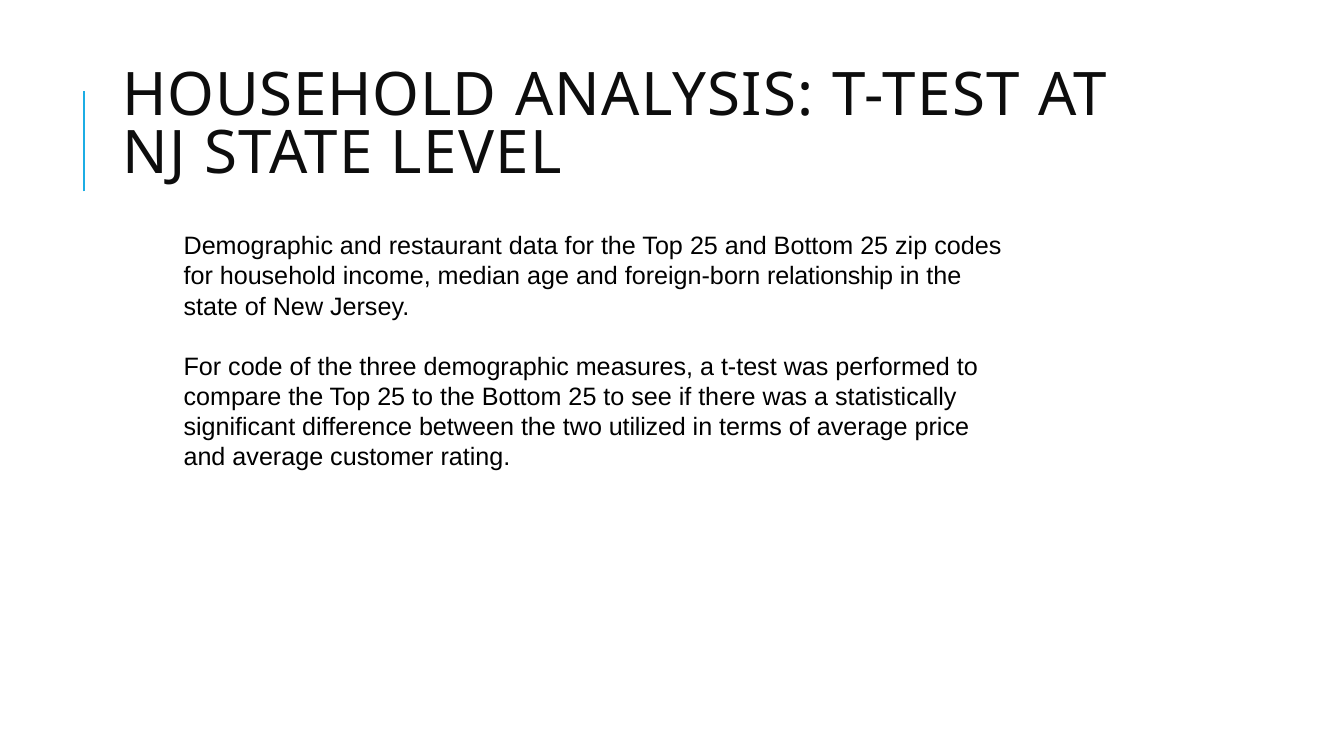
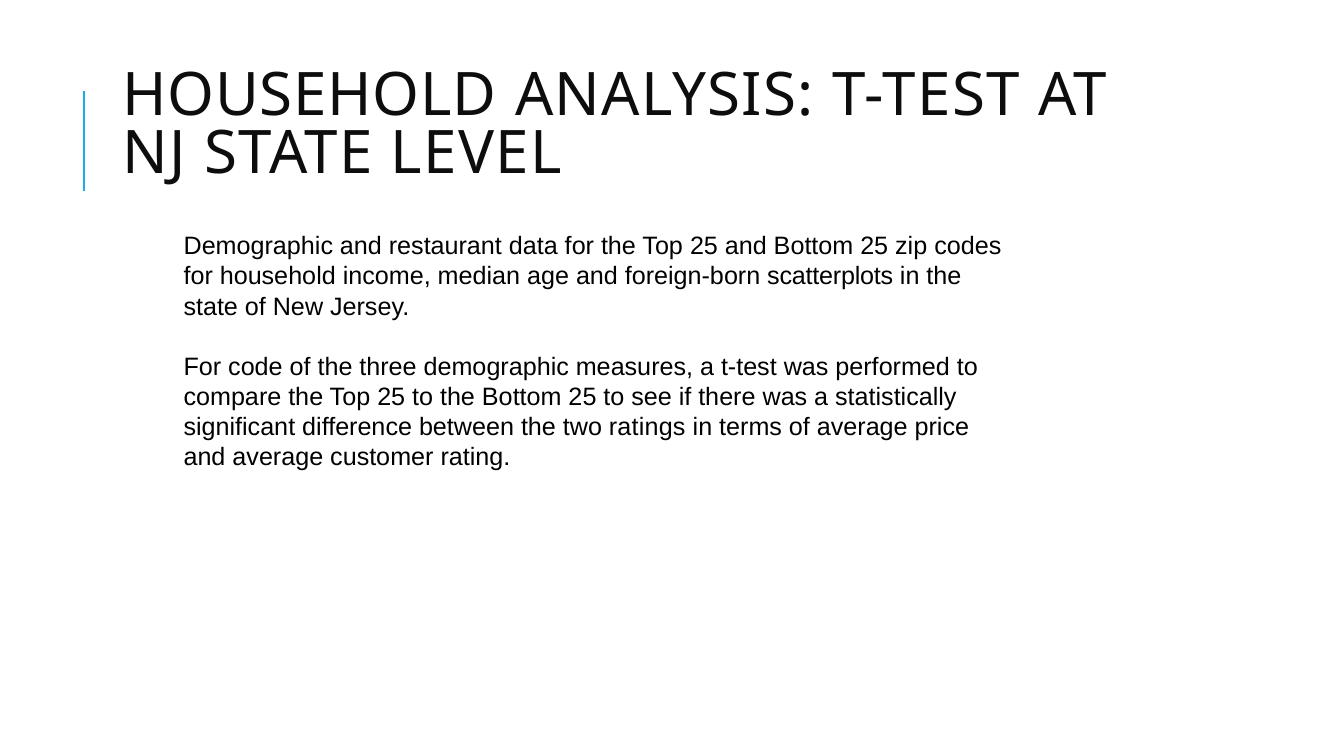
relationship: relationship -> scatterplots
utilized: utilized -> ratings
